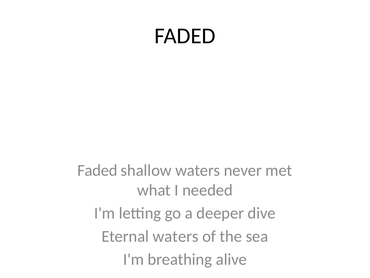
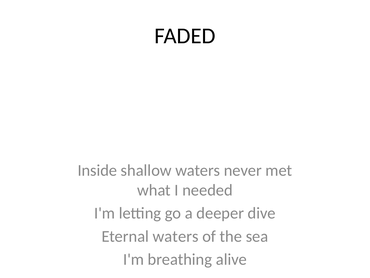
Faded at (97, 170): Faded -> Inside
